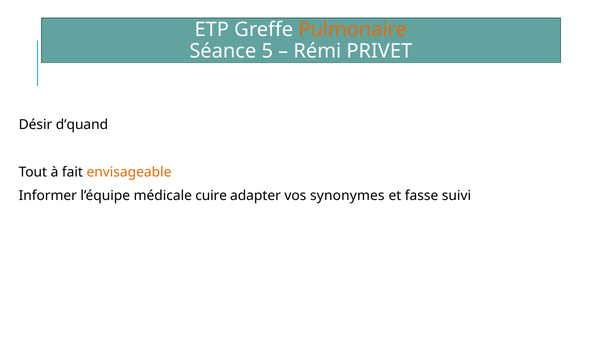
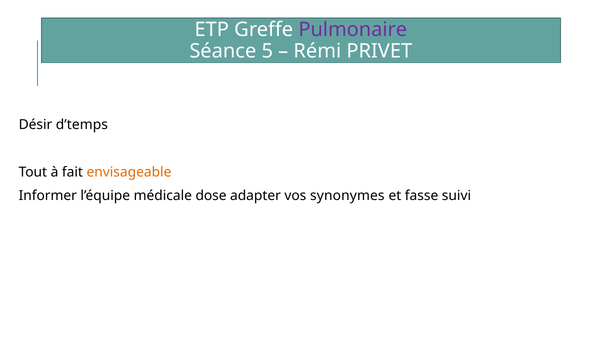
Pulmonaire colour: orange -> purple
d’quand: d’quand -> d’temps
cuire: cuire -> dose
